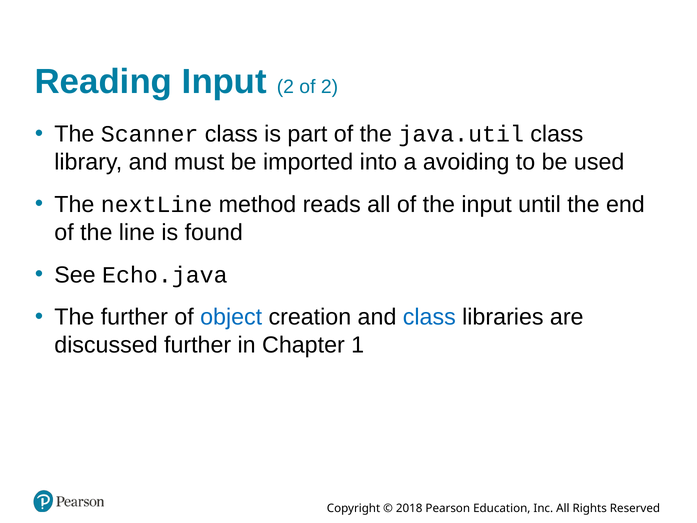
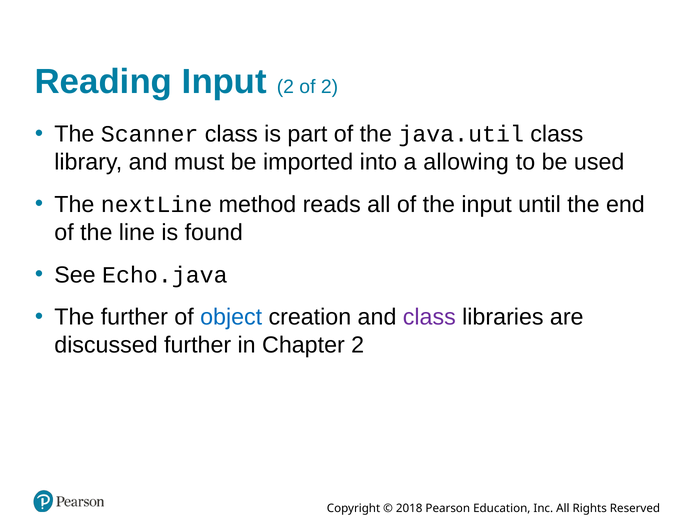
avoiding: avoiding -> allowing
class at (429, 317) colour: blue -> purple
Chapter 1: 1 -> 2
